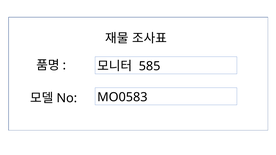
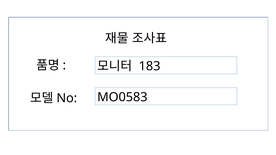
585: 585 -> 183
